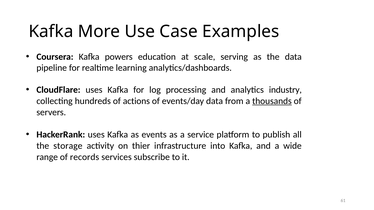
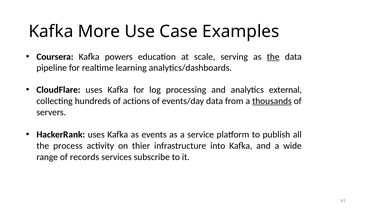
the at (273, 57) underline: none -> present
industry: industry -> external
storage: storage -> process
